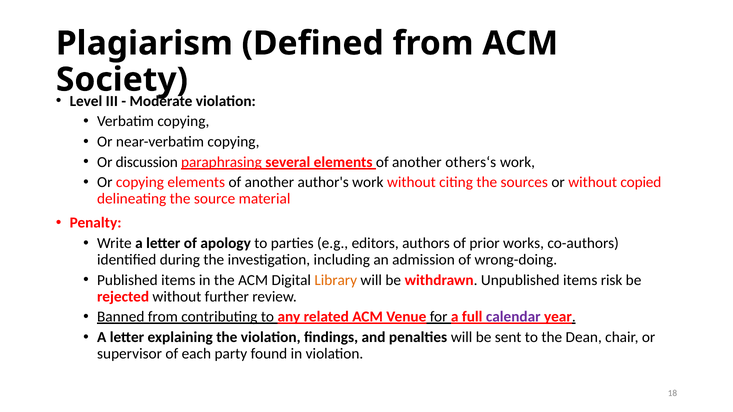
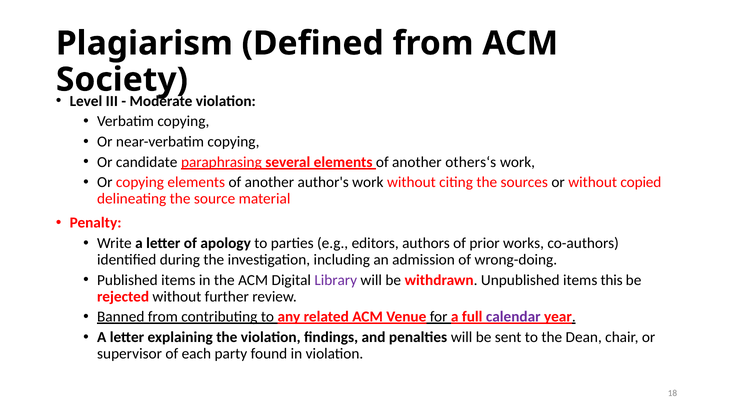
discussion: discussion -> candidate
Library colour: orange -> purple
risk: risk -> this
